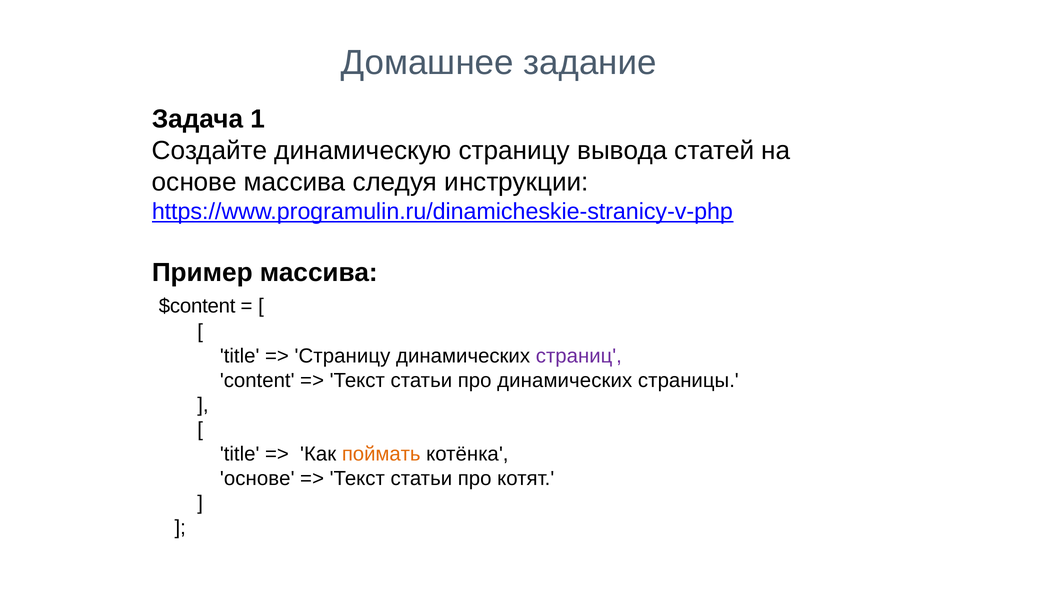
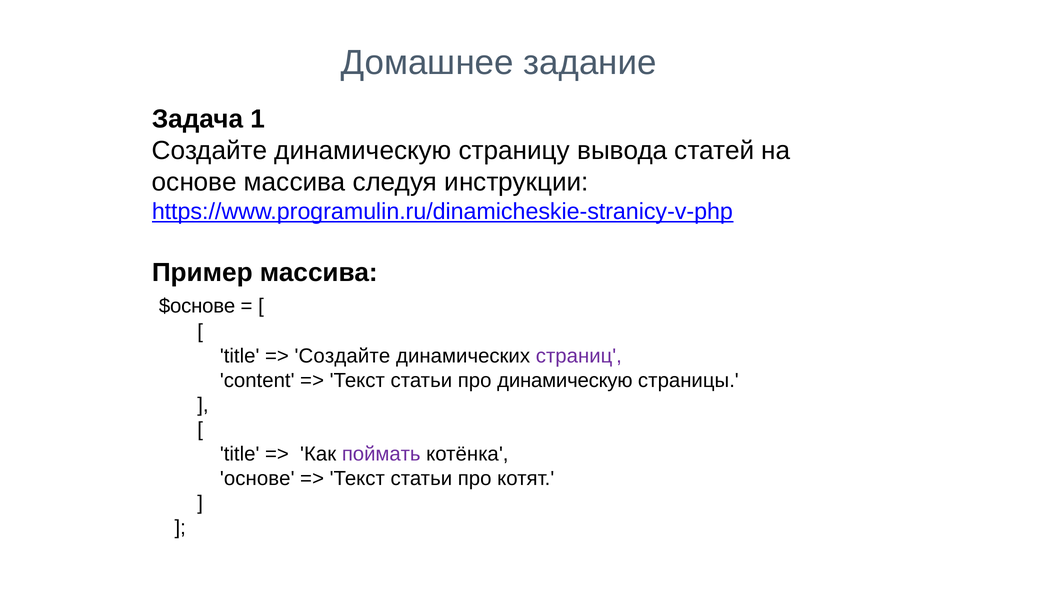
$content: $content -> $основе
Страницу at (342, 356): Страницу -> Создайте
про динамических: динамических -> динамическую
поймать colour: orange -> purple
